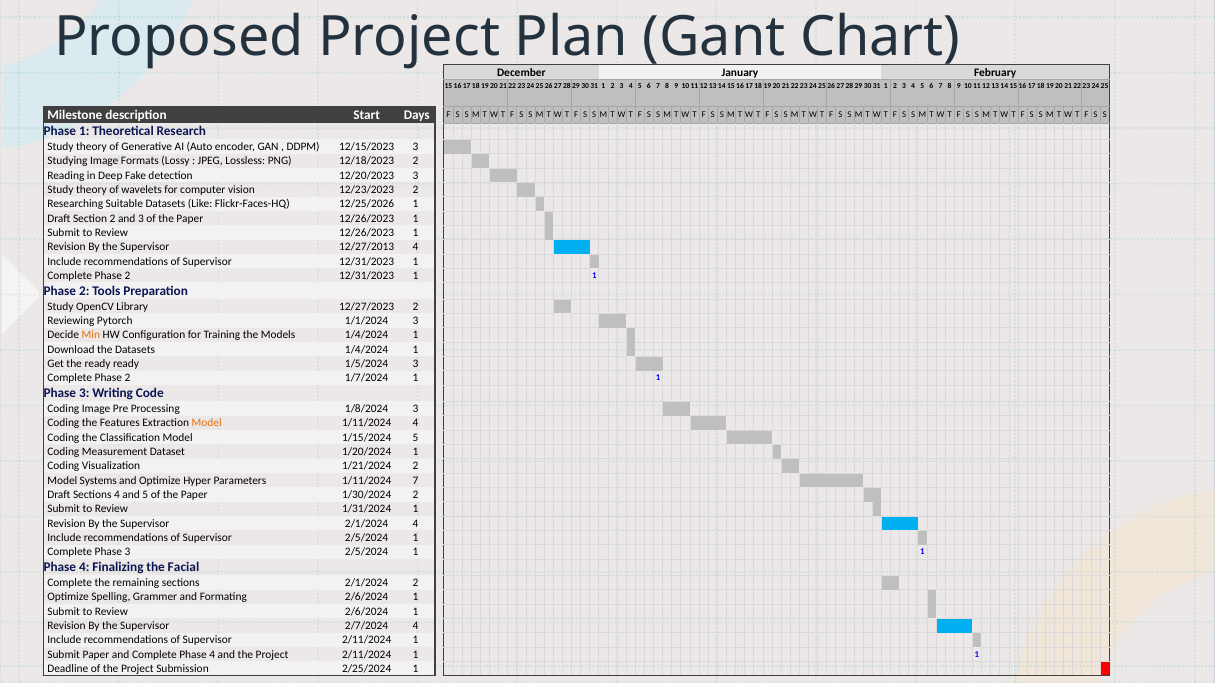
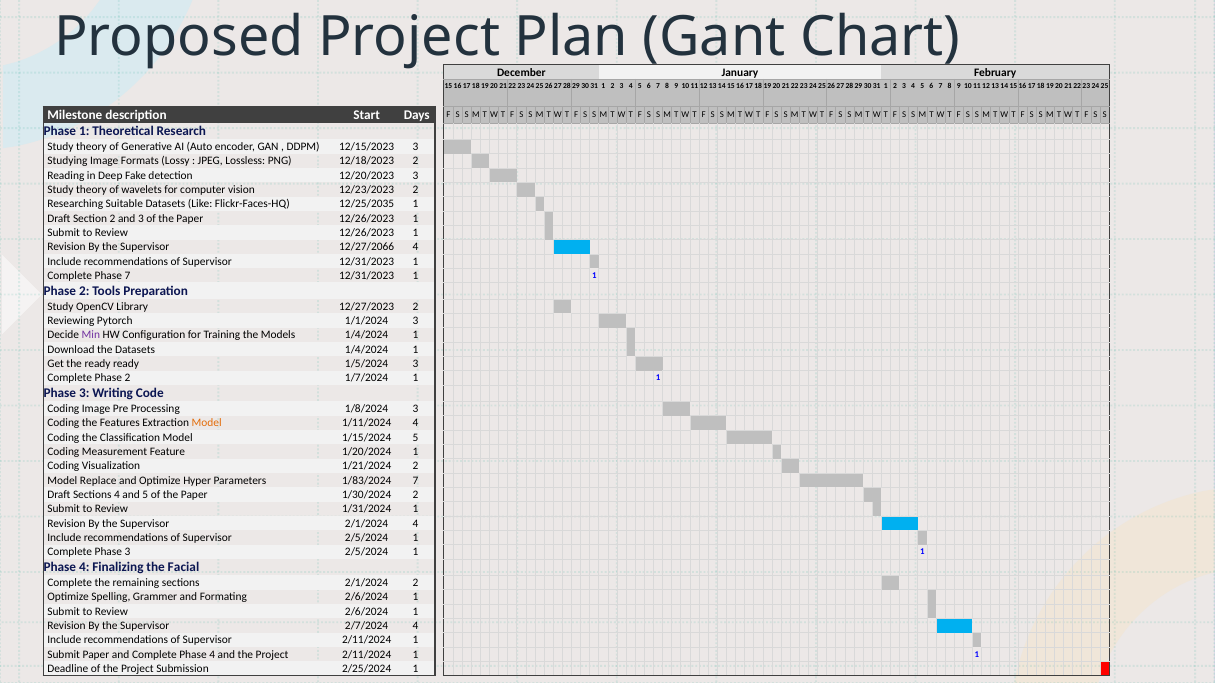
12/25/2026: 12/25/2026 -> 12/25/2035
12/27/2013: 12/27/2013 -> 12/27/2066
2 at (128, 276): 2 -> 7
Min colour: orange -> purple
Dataset: Dataset -> Feature
Systems: Systems -> Replace
Parameters 1/11/2024: 1/11/2024 -> 1/83/2024
